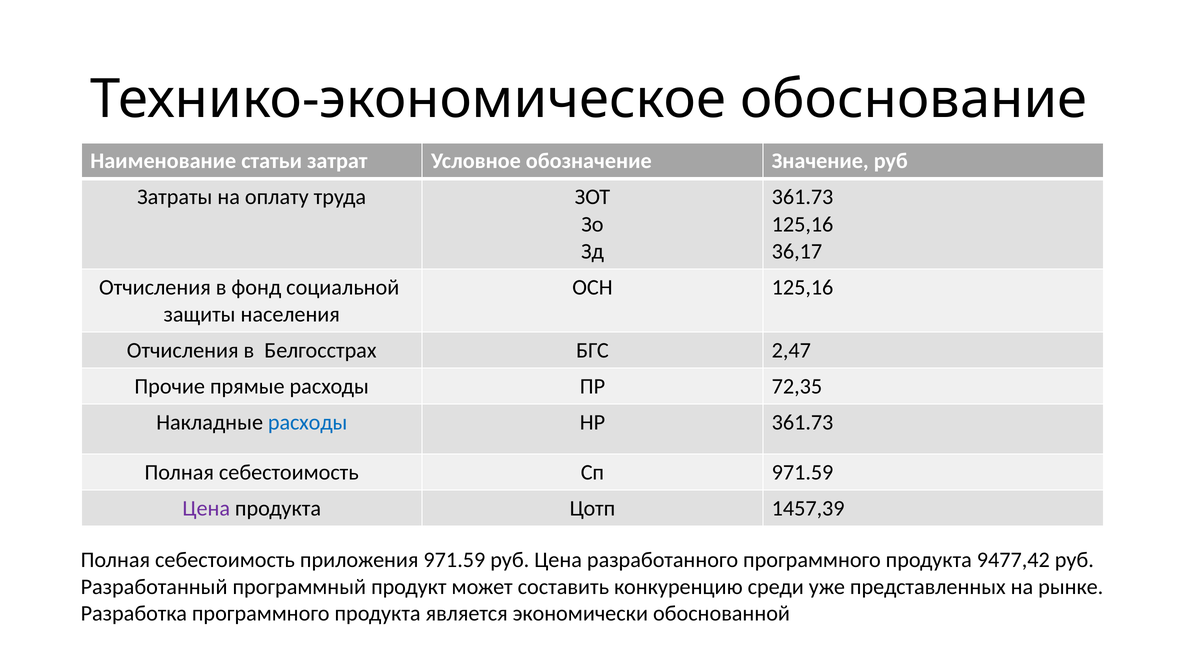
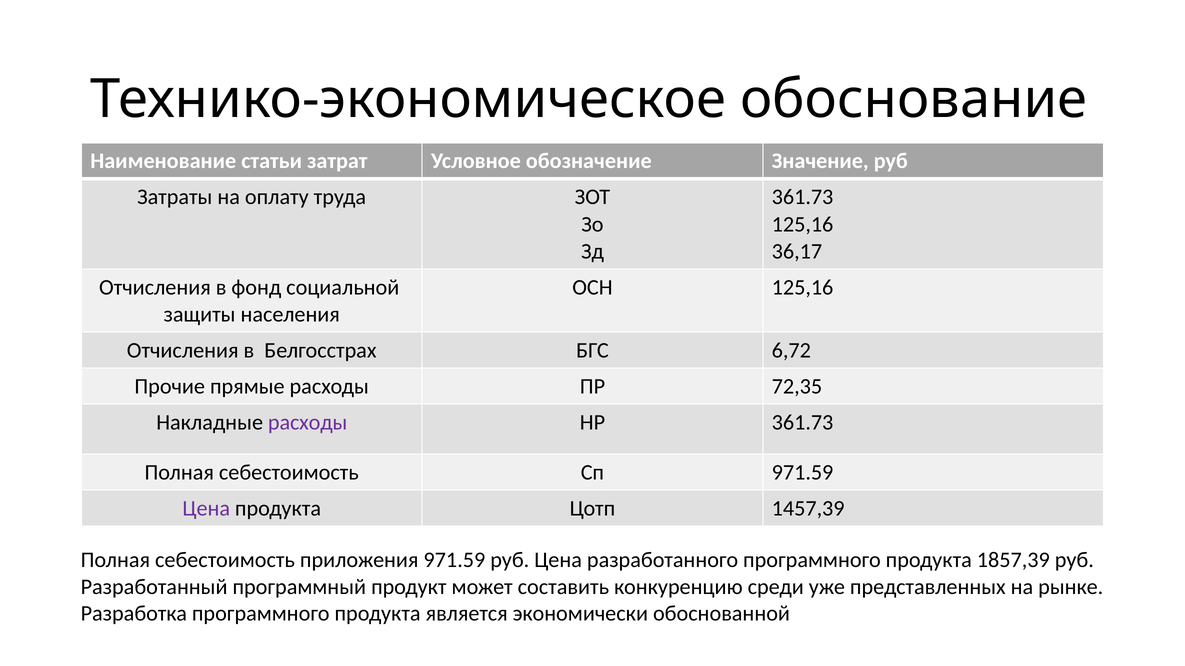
2,47: 2,47 -> 6,72
расходы at (308, 423) colour: blue -> purple
9477,42: 9477,42 -> 1857,39
